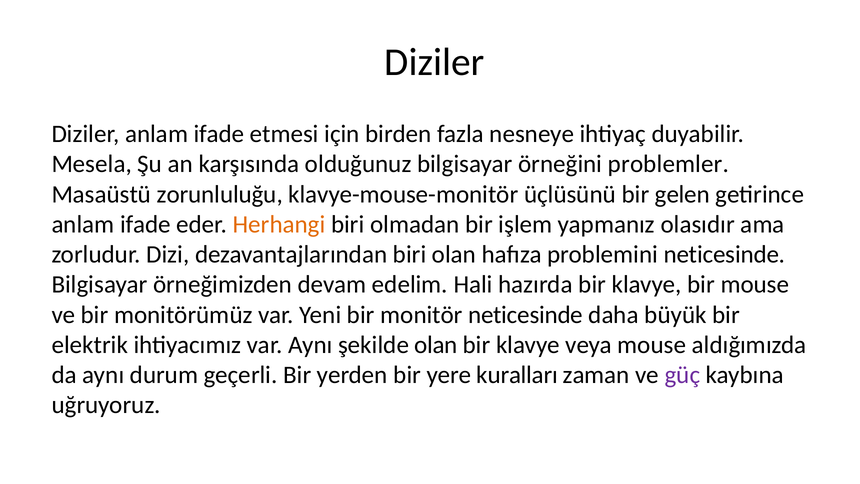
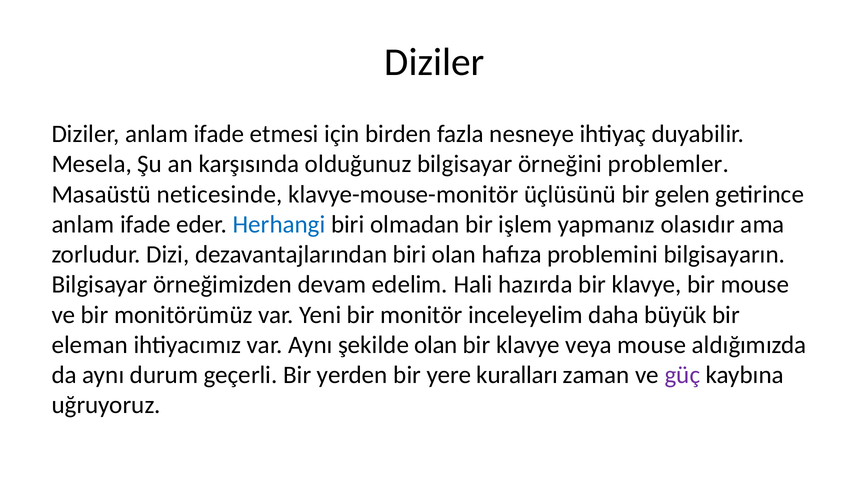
zorunluluğu: zorunluluğu -> neticesinde
Herhangi colour: orange -> blue
problemini neticesinde: neticesinde -> bilgisayarın
monitör neticesinde: neticesinde -> inceleyelim
elektrik: elektrik -> eleman
